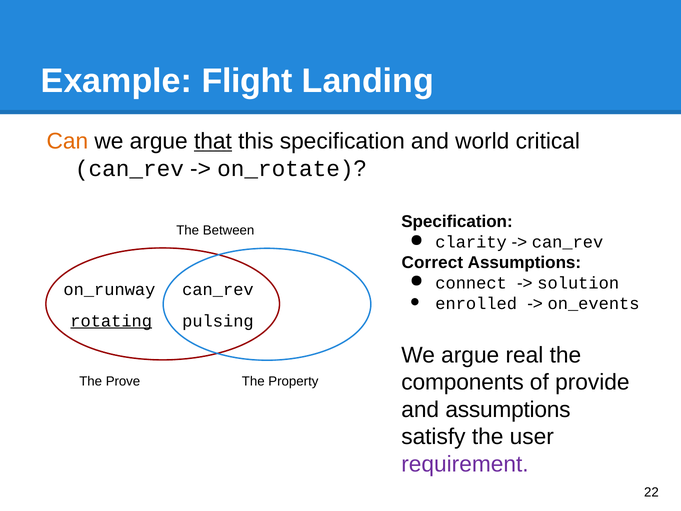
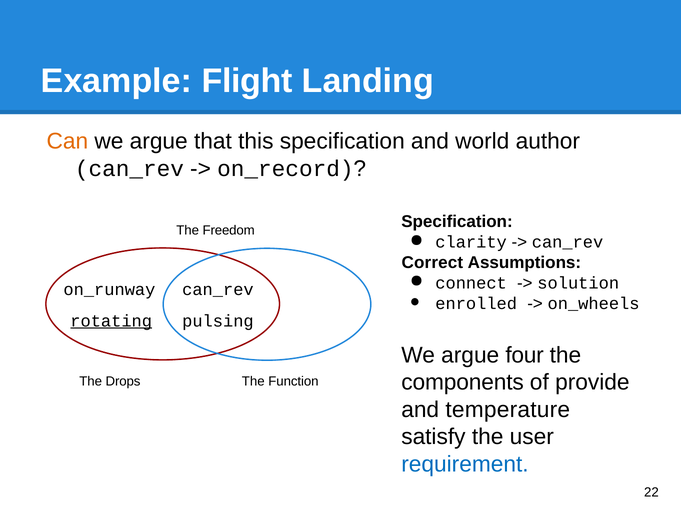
that underline: present -> none
critical: critical -> author
on_rotate: on_rotate -> on_record
Between: Between -> Freedom
on_events: on_events -> on_wheels
real: real -> four
Prove: Prove -> Drops
Property: Property -> Function
and assumptions: assumptions -> temperature
requirement colour: purple -> blue
